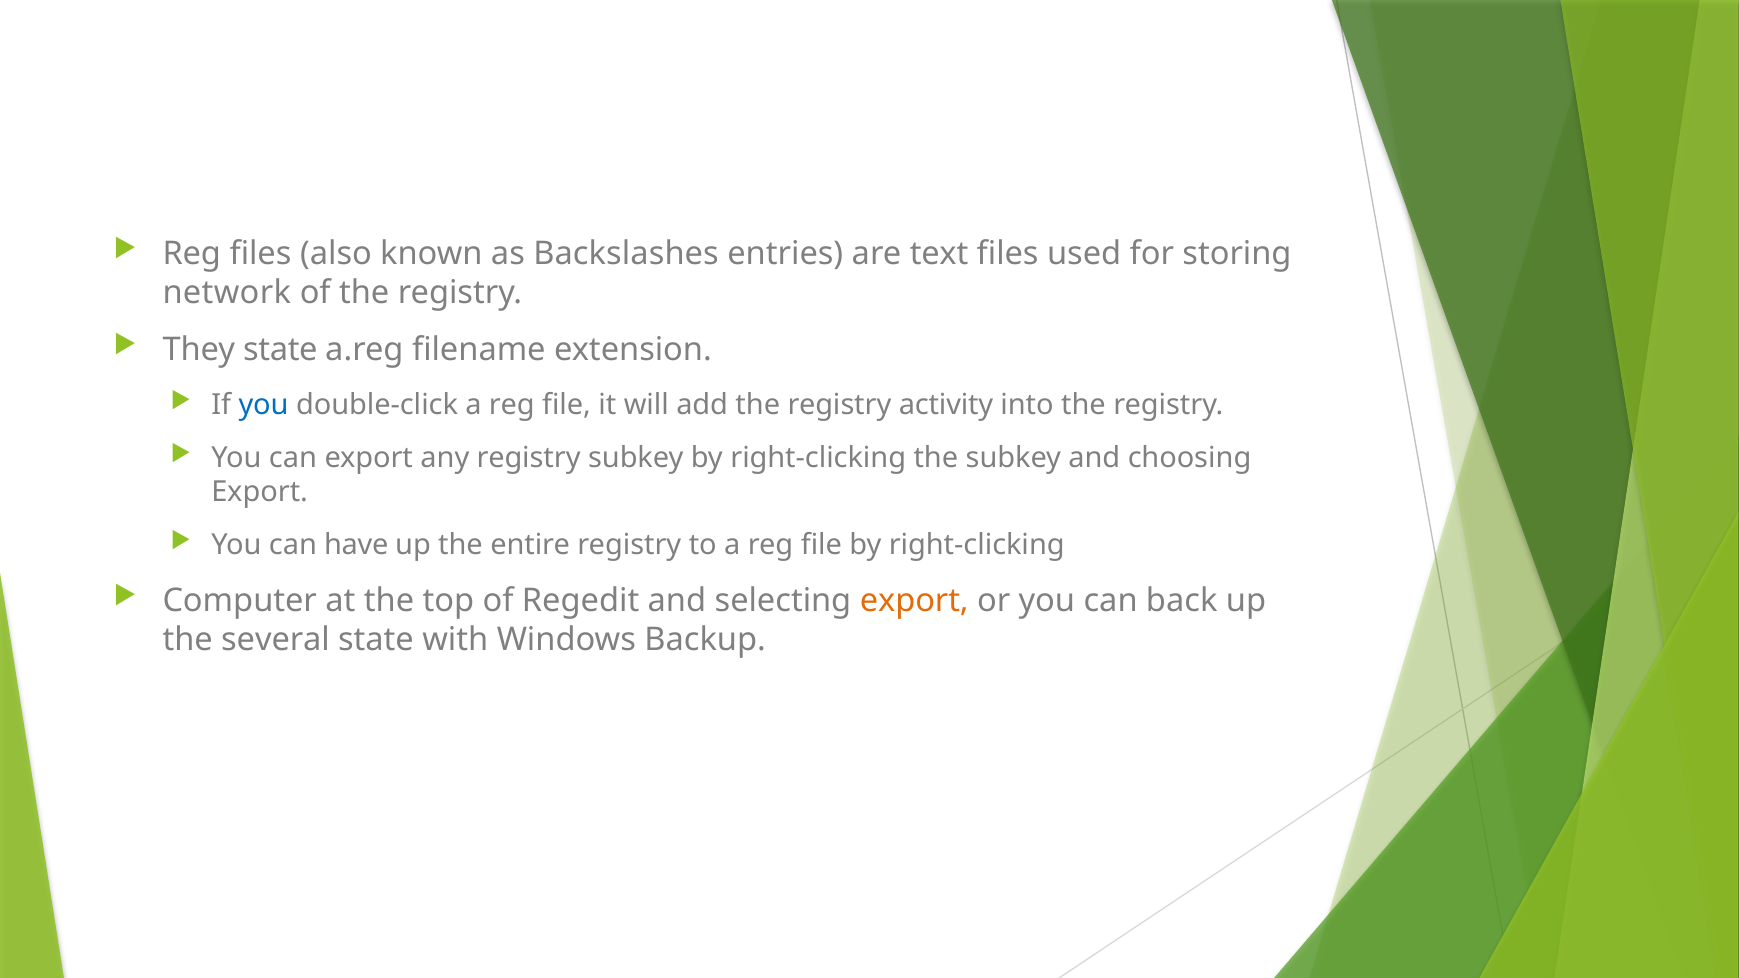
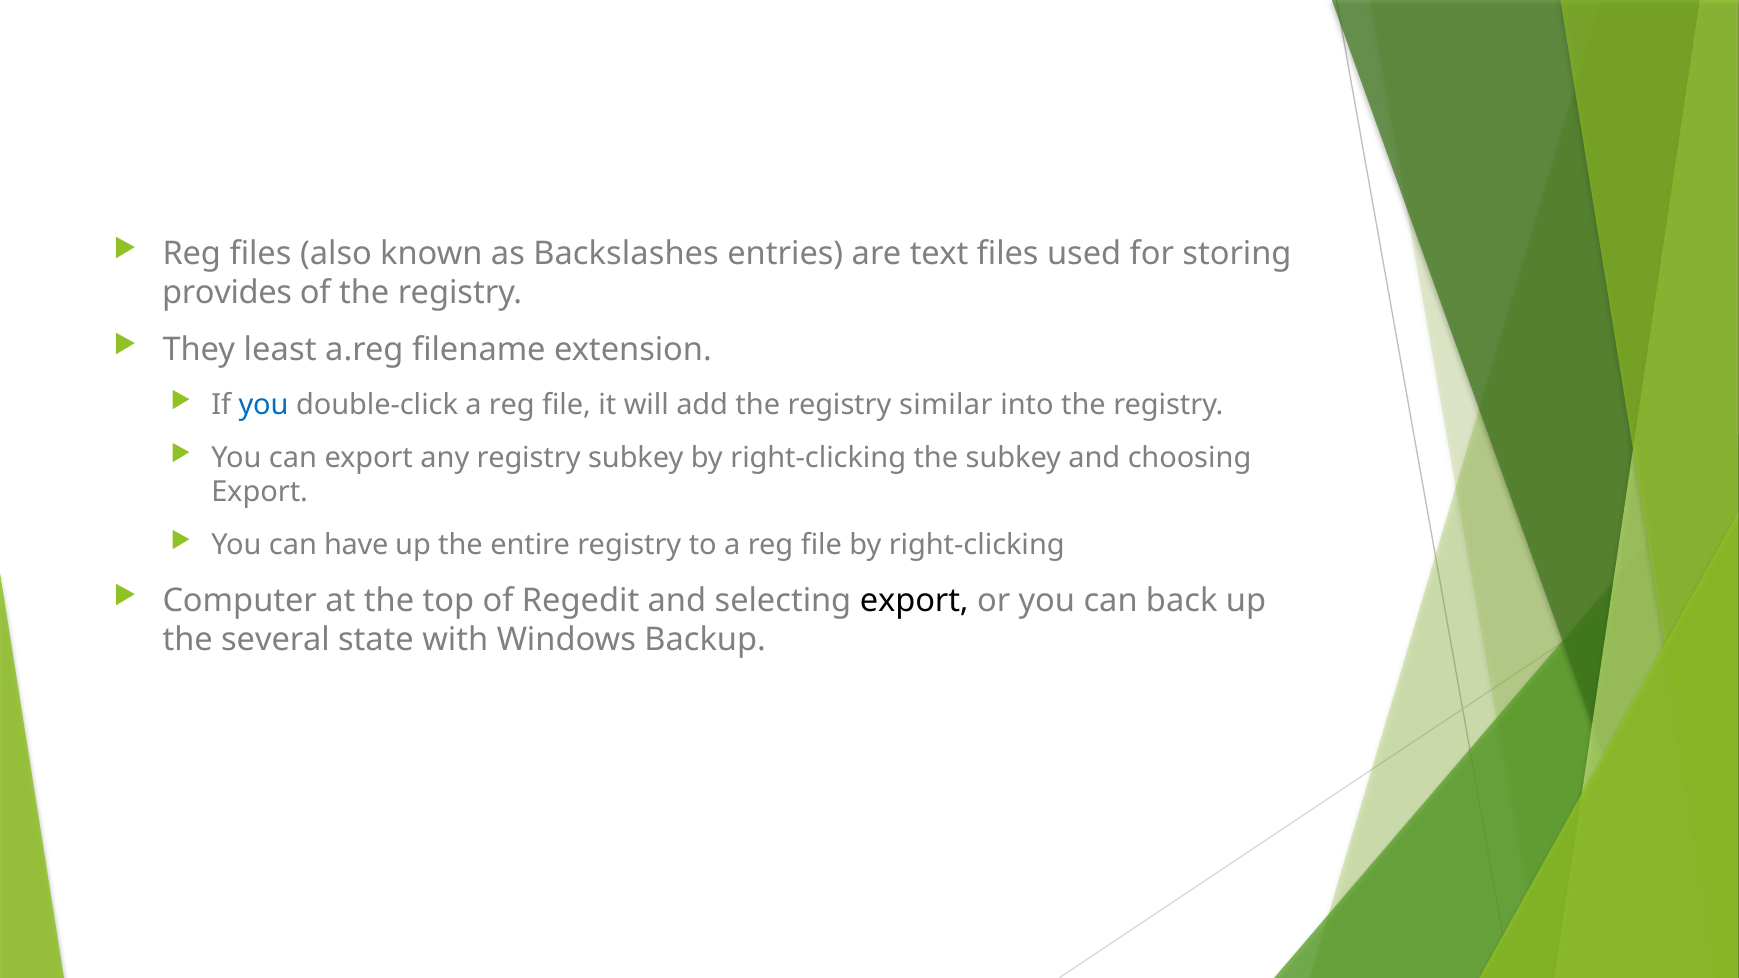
network: network -> provides
They state: state -> least
activity: activity -> similar
export at (914, 601) colour: orange -> black
